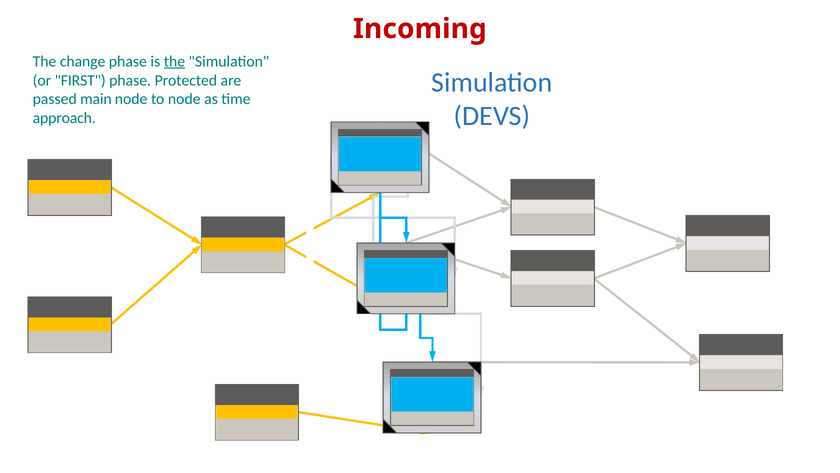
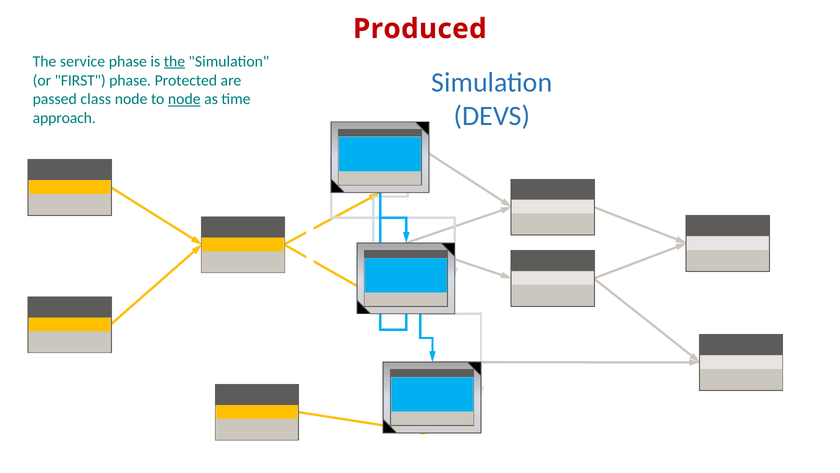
Incoming: Incoming -> Produced
change: change -> service
main: main -> class
node at (184, 99) underline: none -> present
